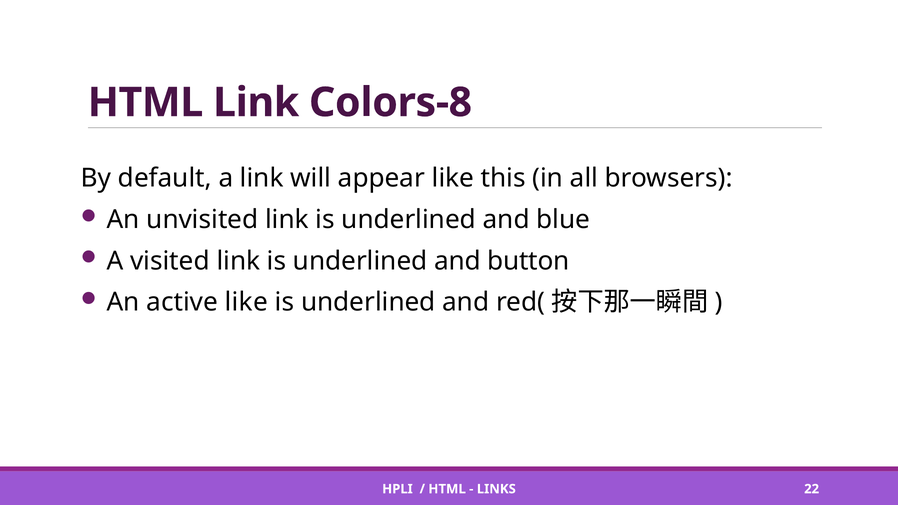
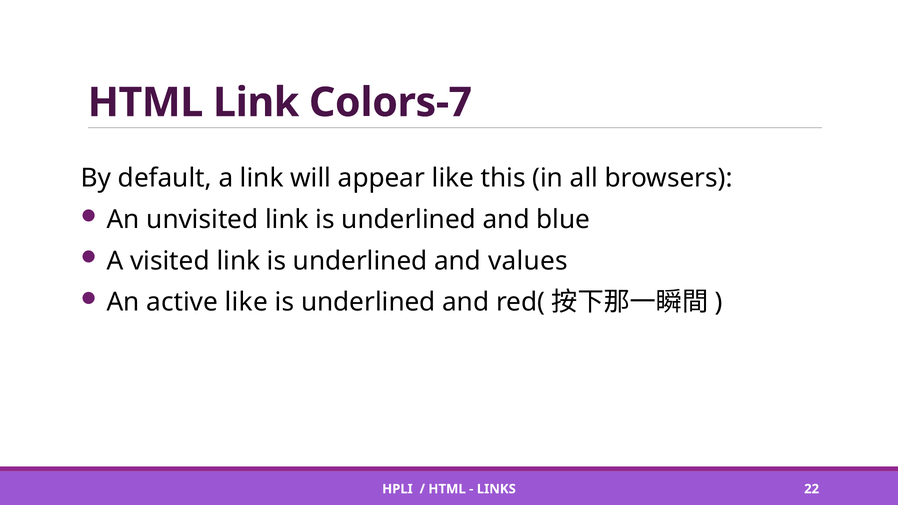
Colors-8: Colors-8 -> Colors-7
button: button -> values
